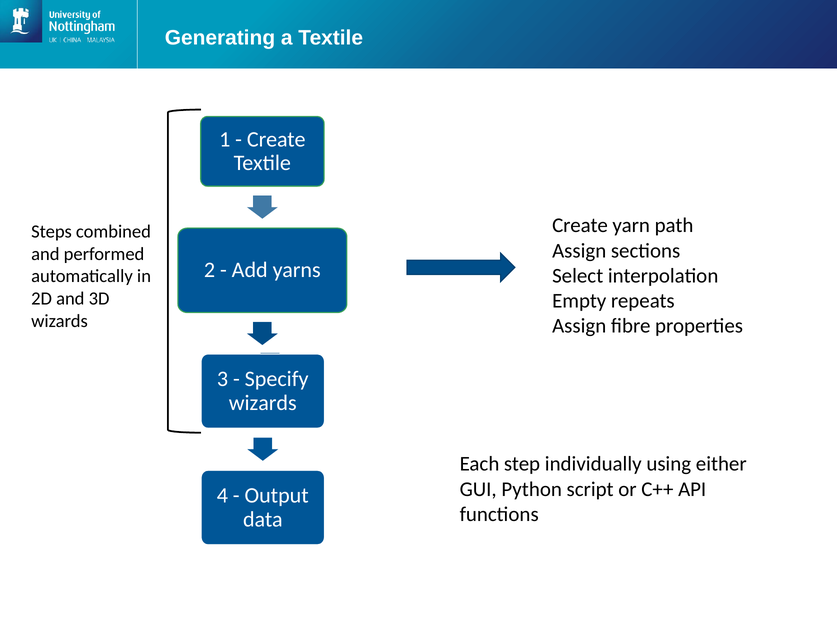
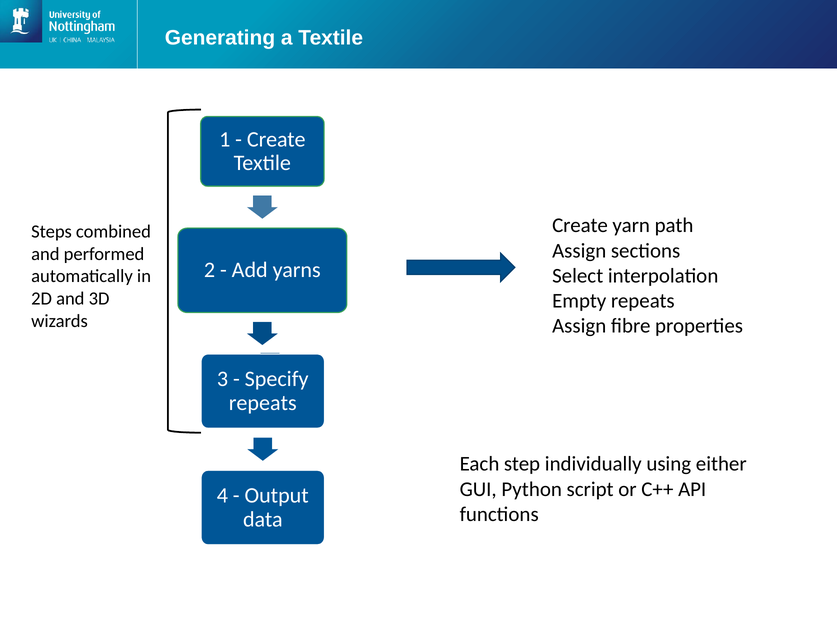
wizards at (263, 403): wizards -> repeats
